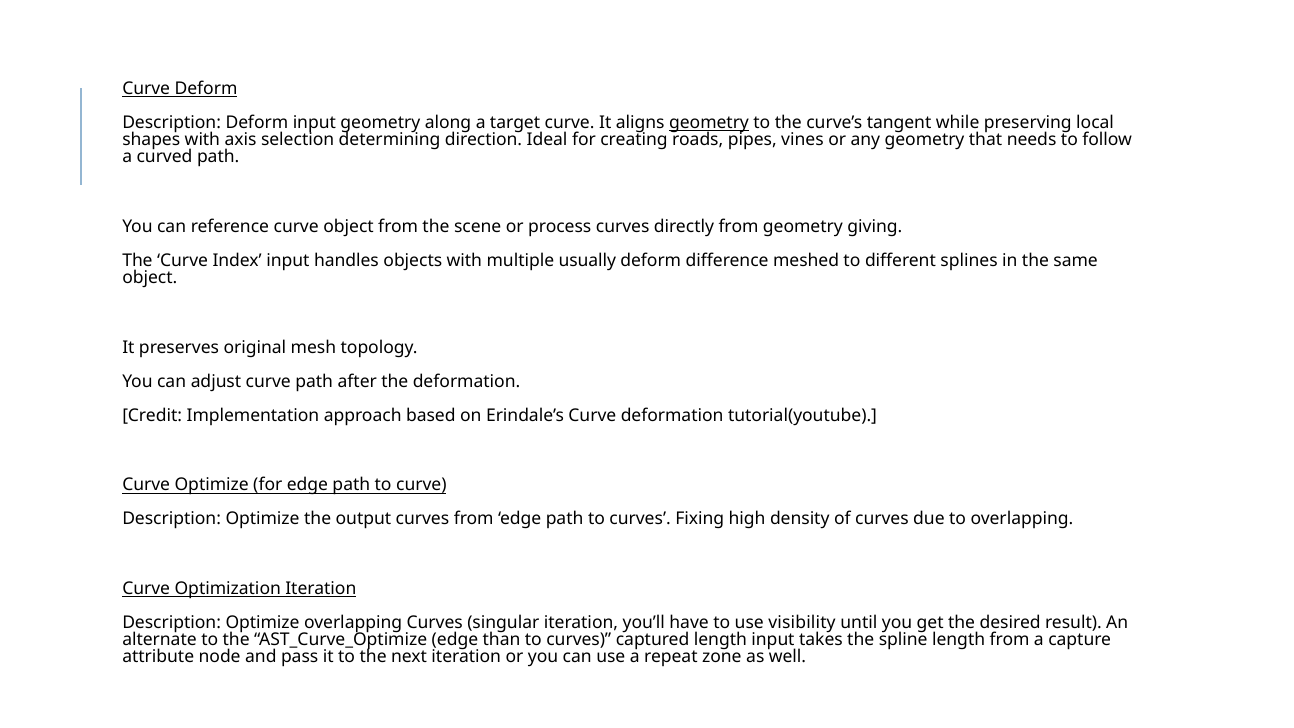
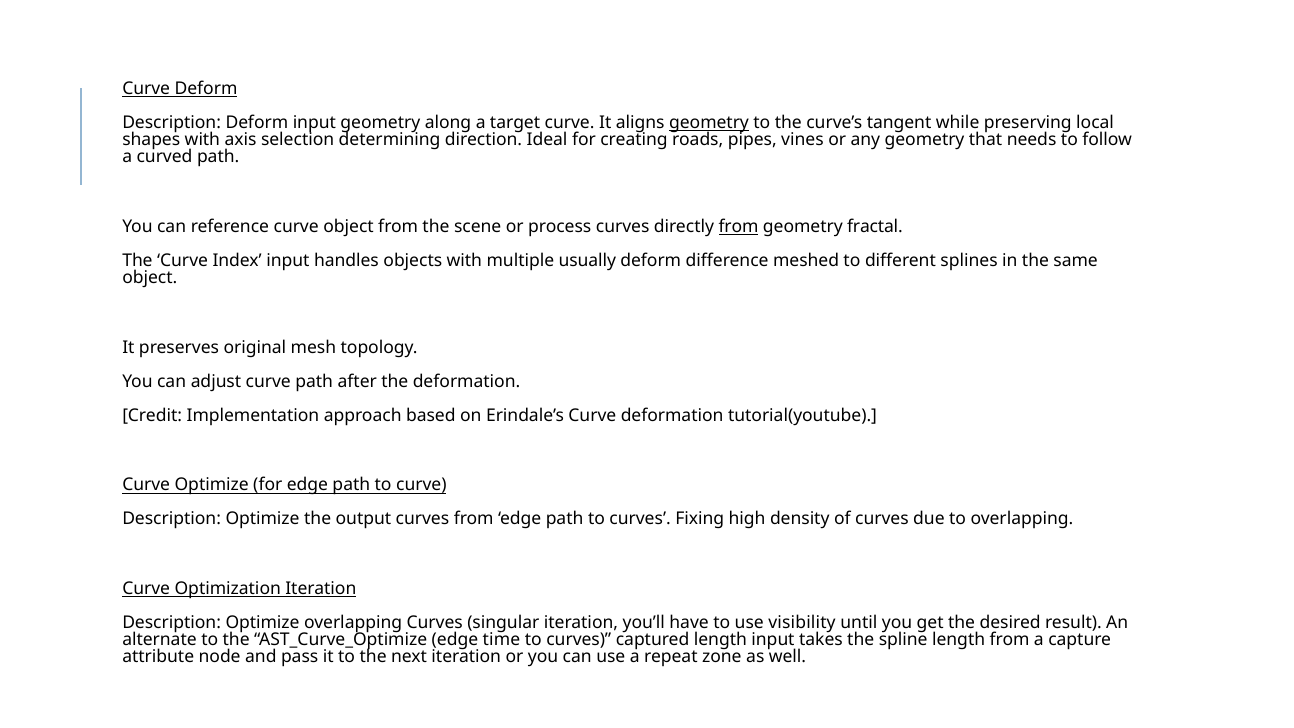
from at (739, 226) underline: none -> present
giving: giving -> fractal
than: than -> time
